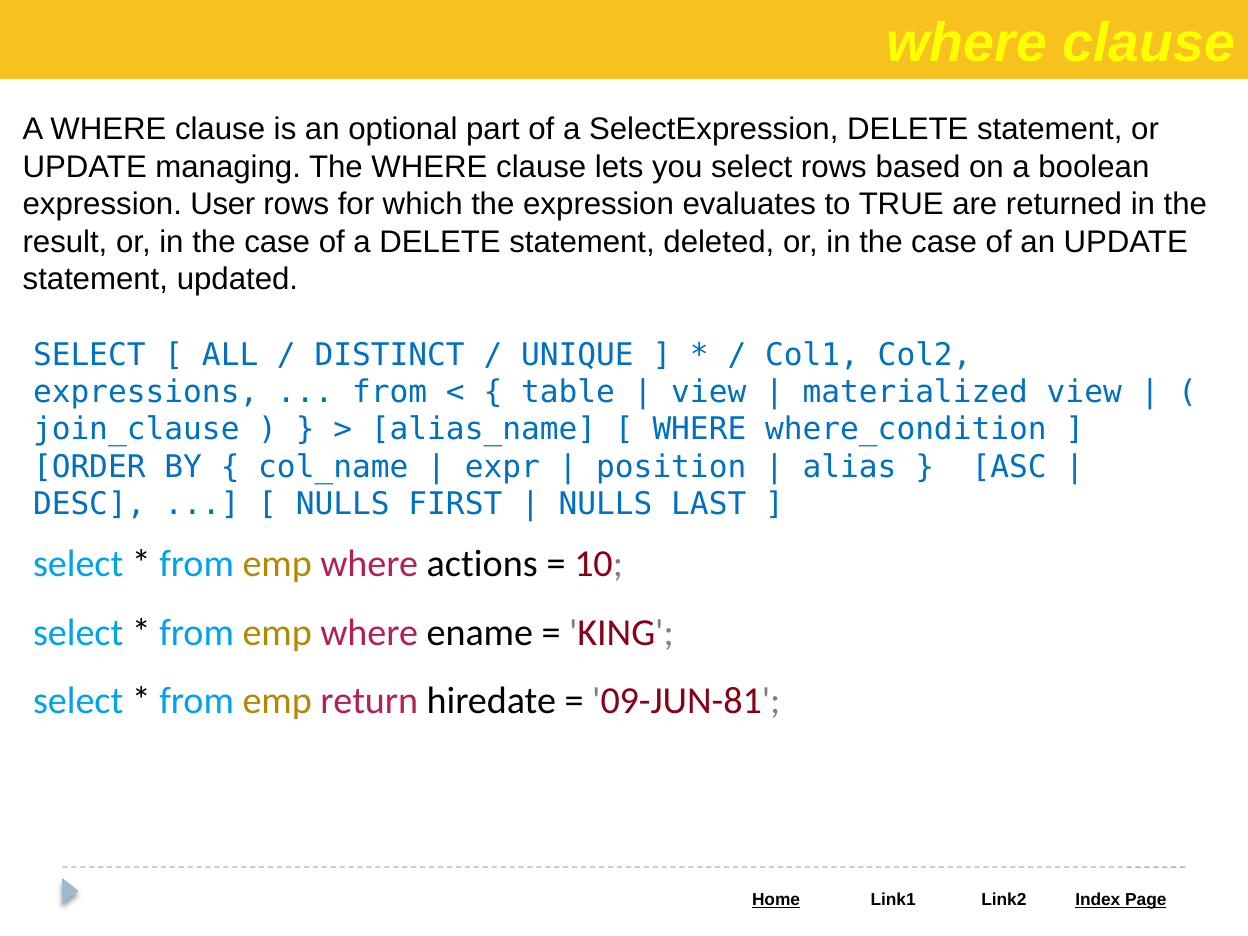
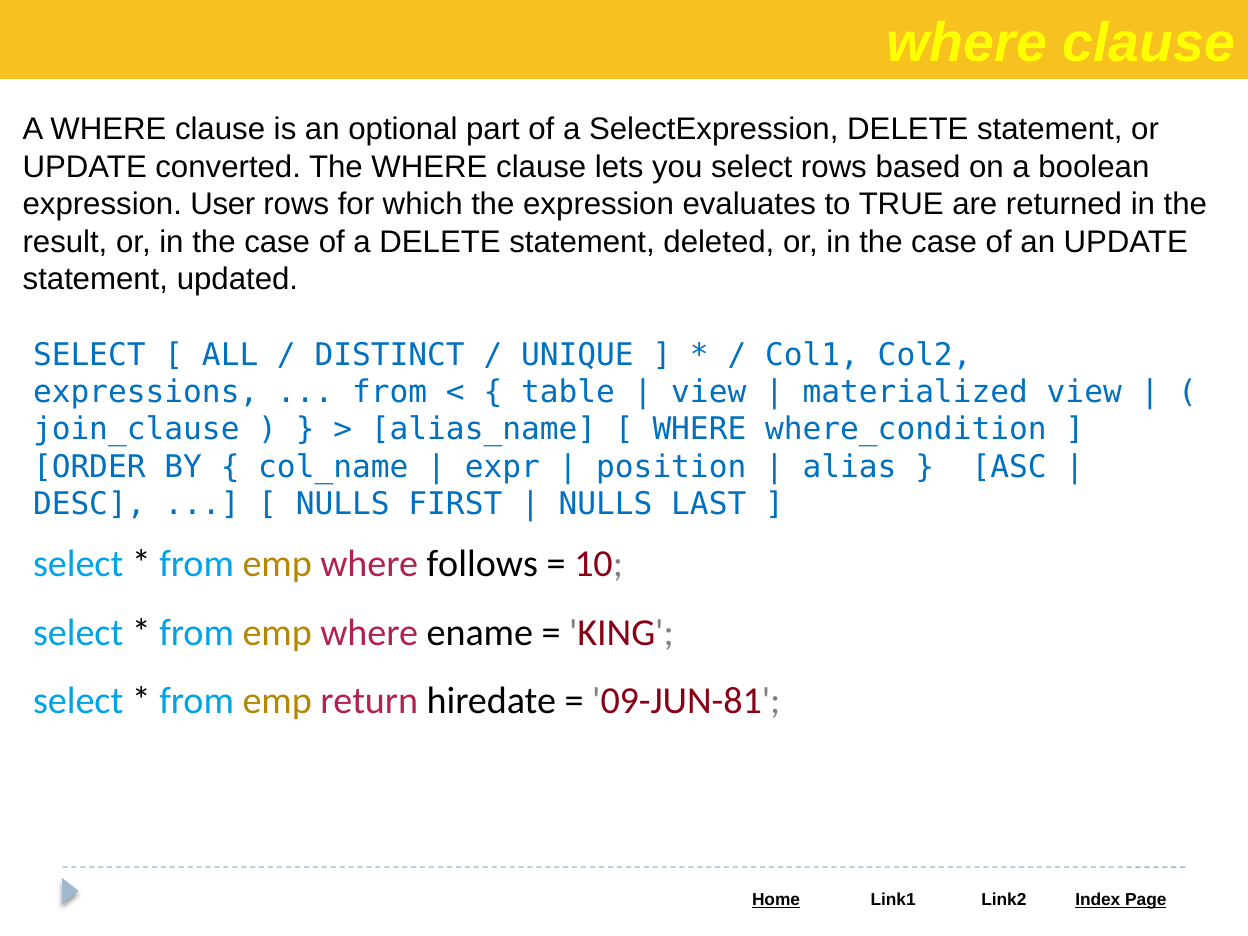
managing: managing -> converted
actions: actions -> follows
